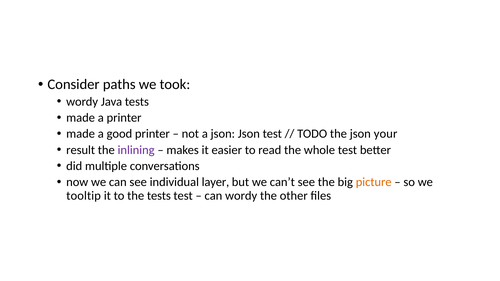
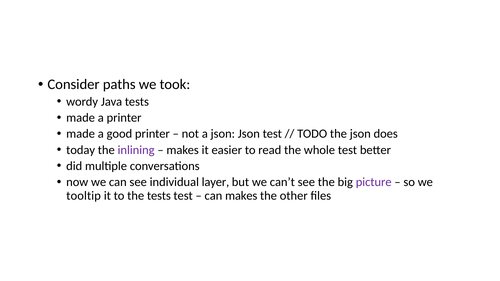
your: your -> does
result: result -> today
picture colour: orange -> purple
can wordy: wordy -> makes
